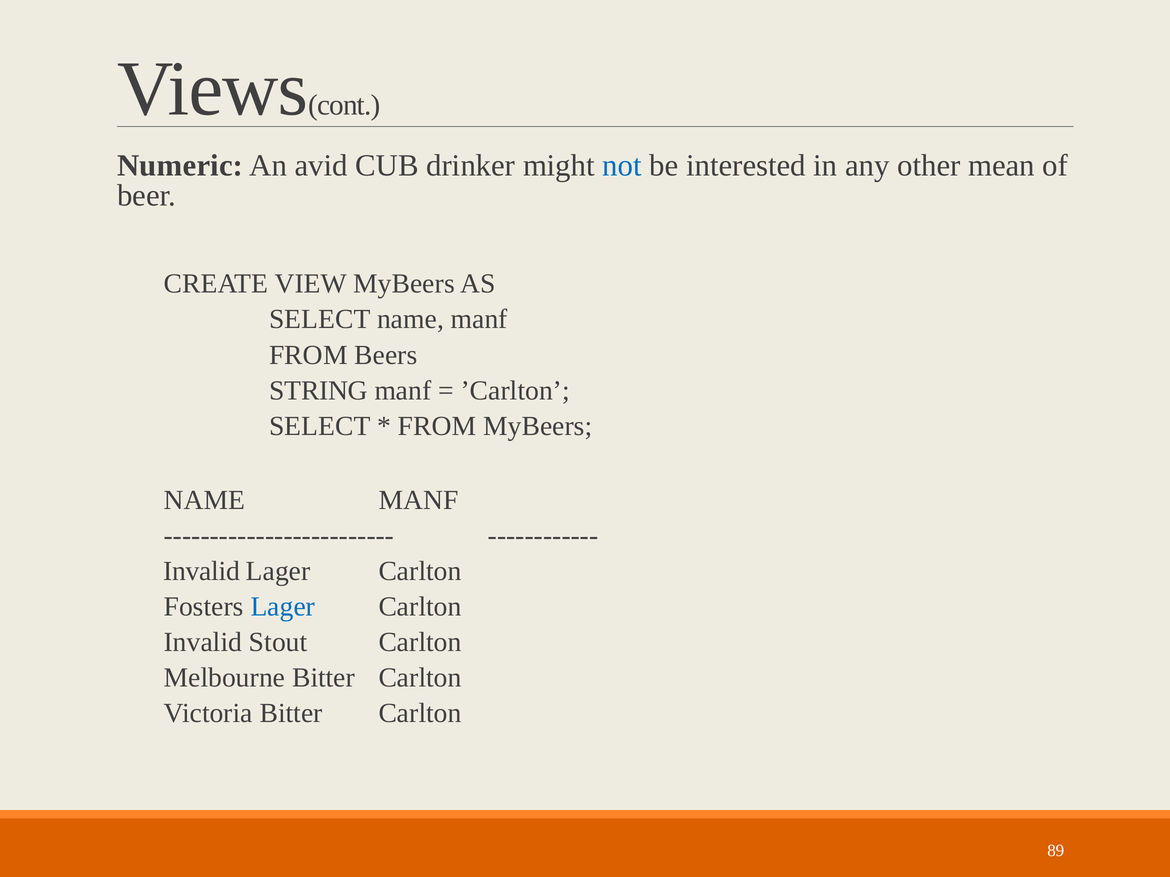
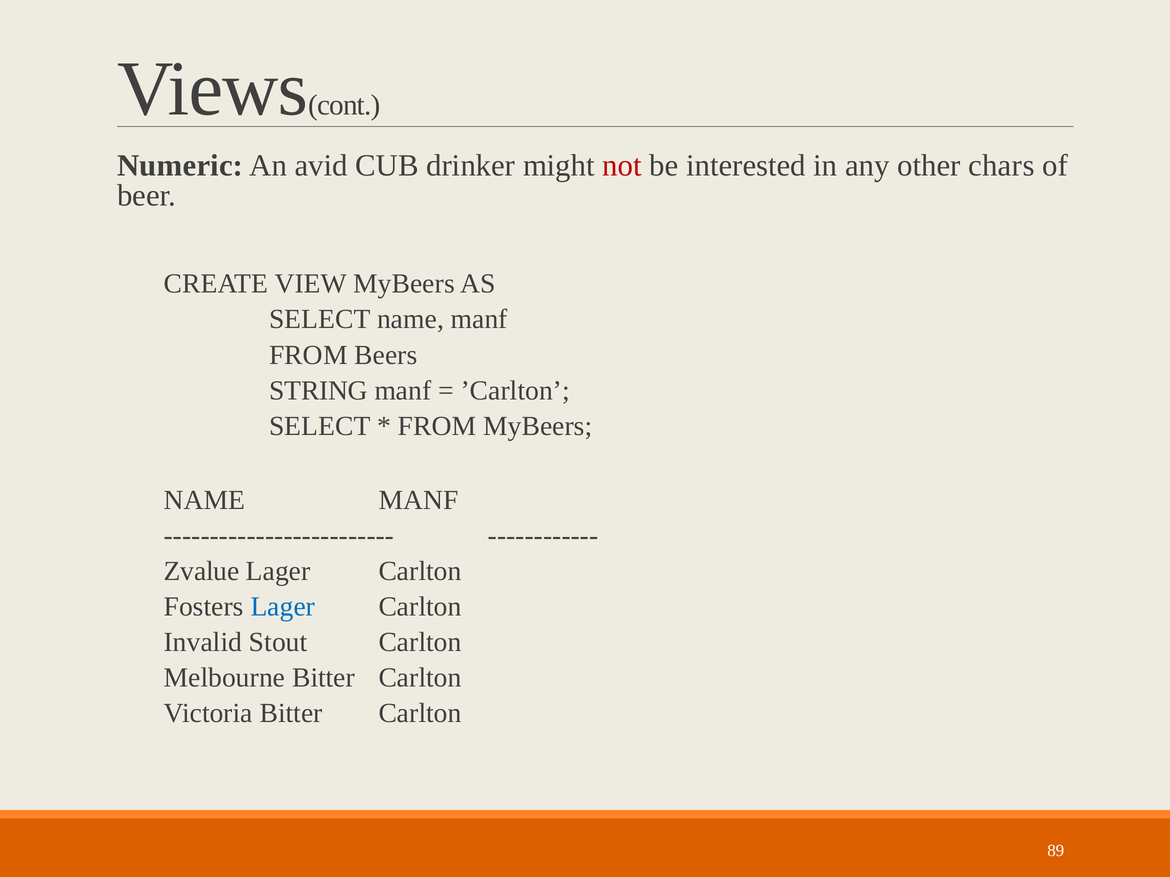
not colour: blue -> red
mean: mean -> chars
Invalid at (202, 571): Invalid -> Zvalue
